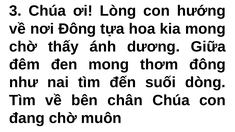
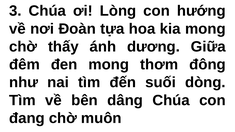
nơi Đông: Đông -> Đoàn
chân: chân -> dâng
